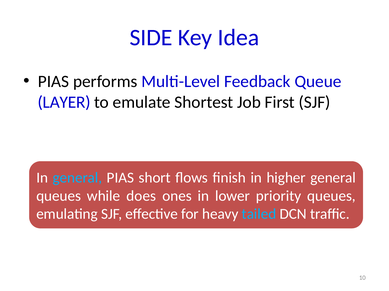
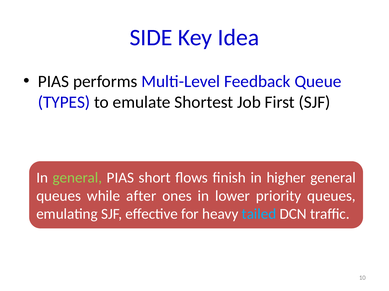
LAYER: LAYER -> TYPES
general at (77, 178) colour: light blue -> light green
does: does -> after
